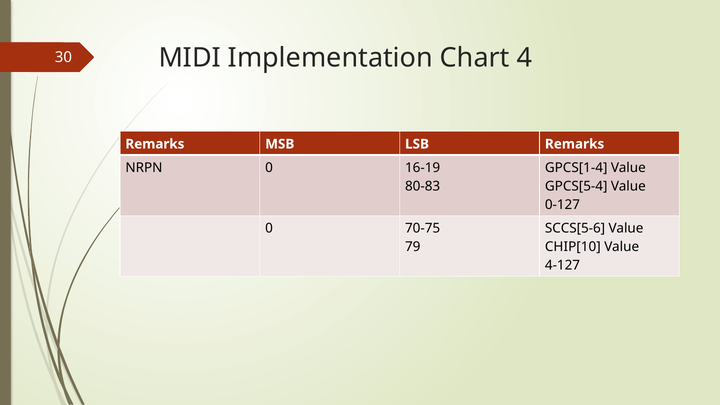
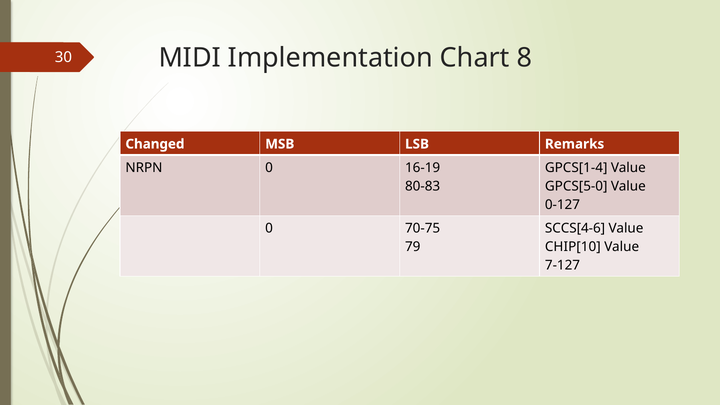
4: 4 -> 8
Remarks at (155, 144): Remarks -> Changed
GPCS[5-4: GPCS[5-4 -> GPCS[5-0
SCCS[5-6: SCCS[5-6 -> SCCS[4-6
4-127: 4-127 -> 7-127
